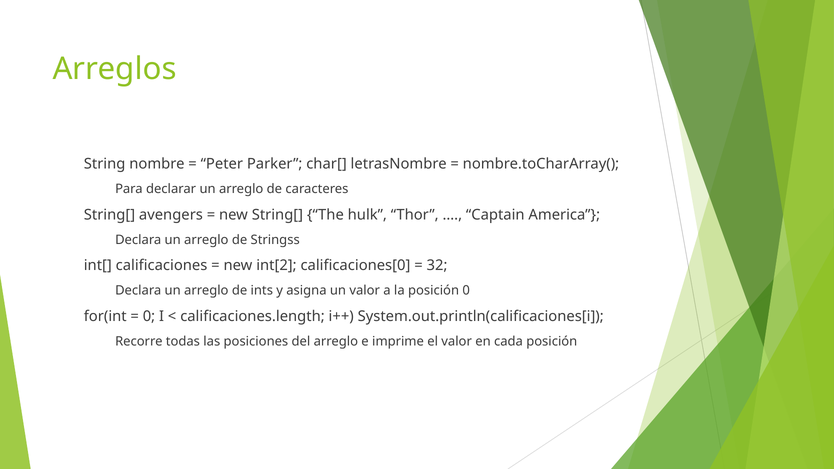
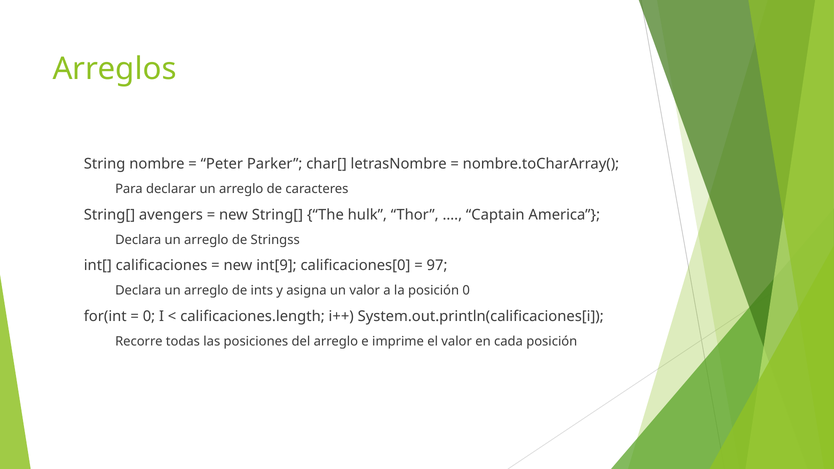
int[2: int[2 -> int[9
32: 32 -> 97
